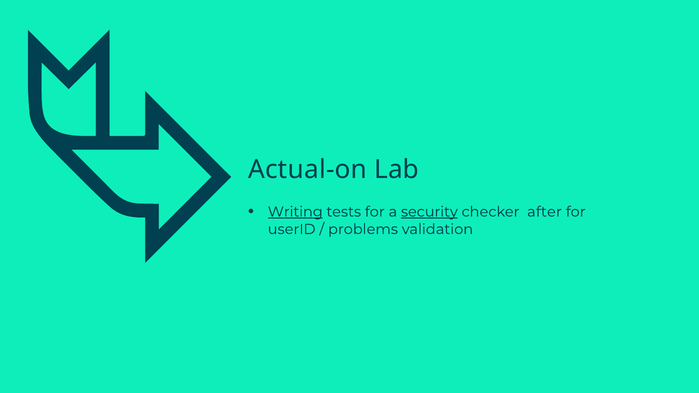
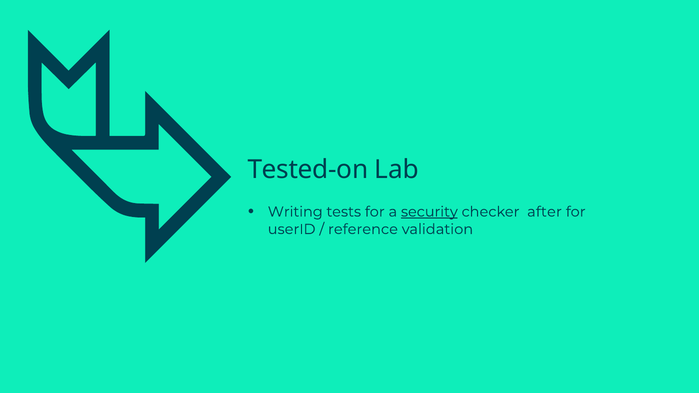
Actual-on: Actual-on -> Tested-on
Writing underline: present -> none
problems: problems -> reference
